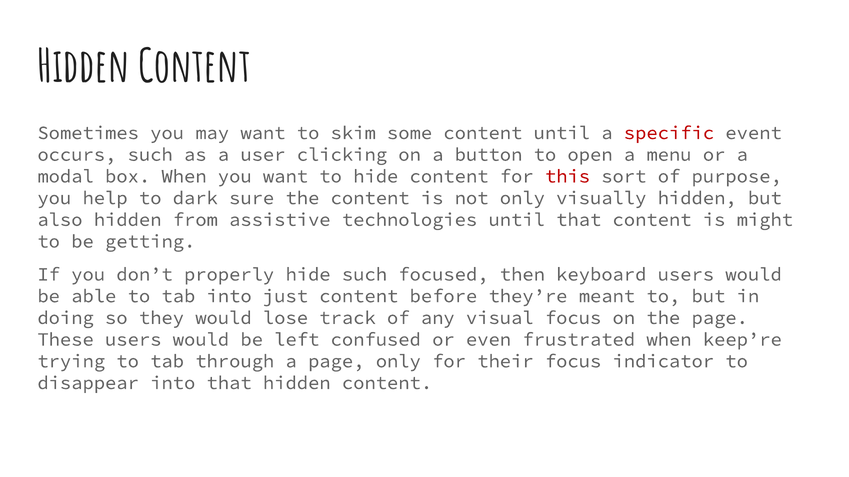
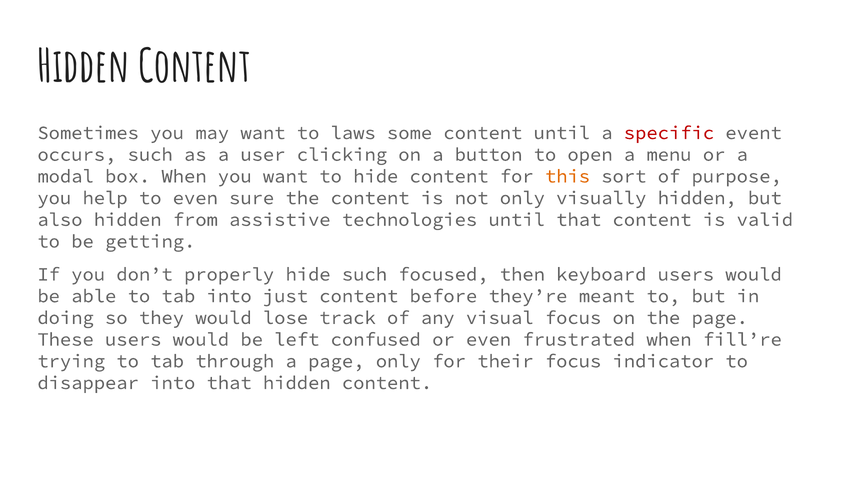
skim: skim -> laws
this colour: red -> orange
to dark: dark -> even
might: might -> valid
keep’re: keep’re -> fill’re
